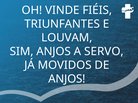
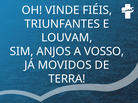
SERVO: SERVO -> VOSSO
ANJOS at (67, 79): ANJOS -> TERRA
